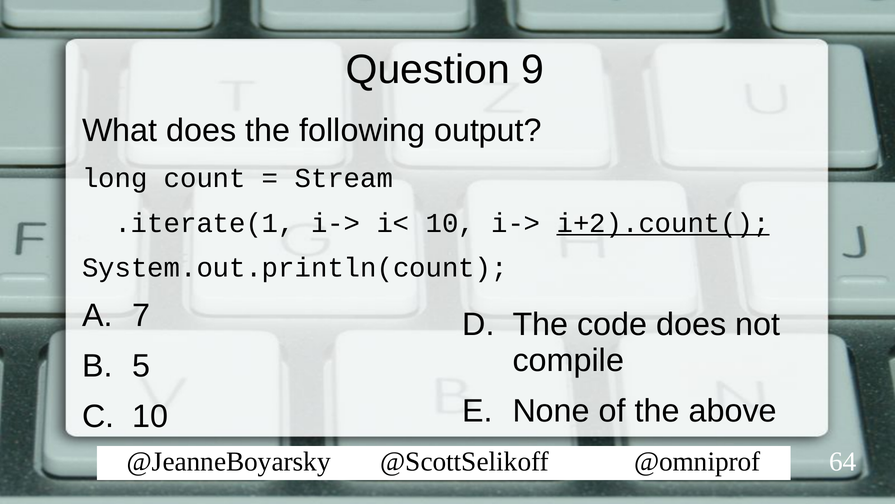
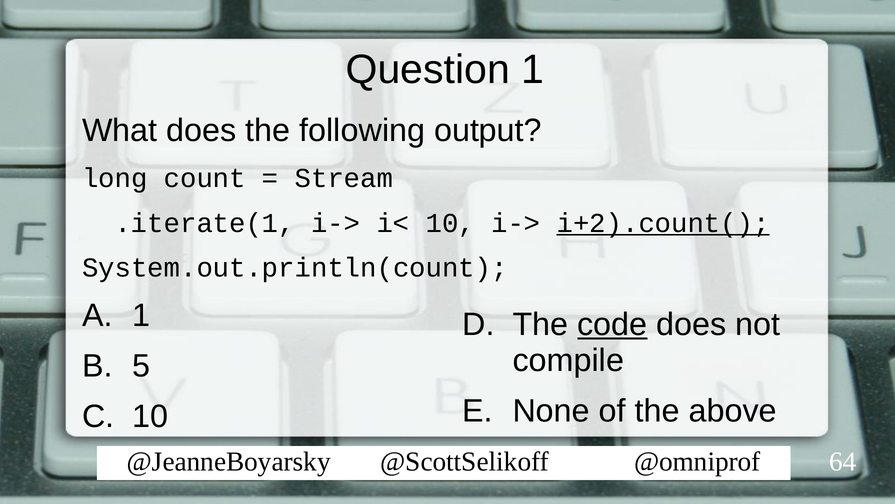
Question 9: 9 -> 1
7 at (141, 315): 7 -> 1
code underline: none -> present
